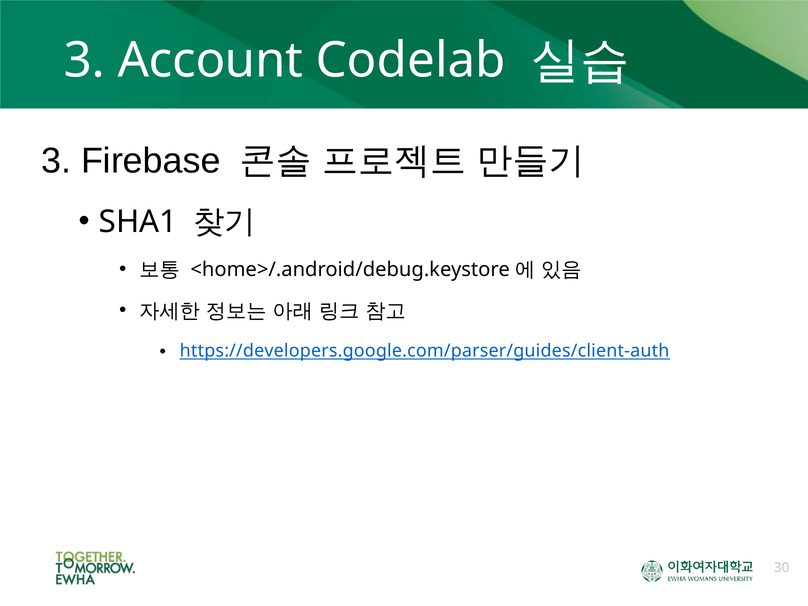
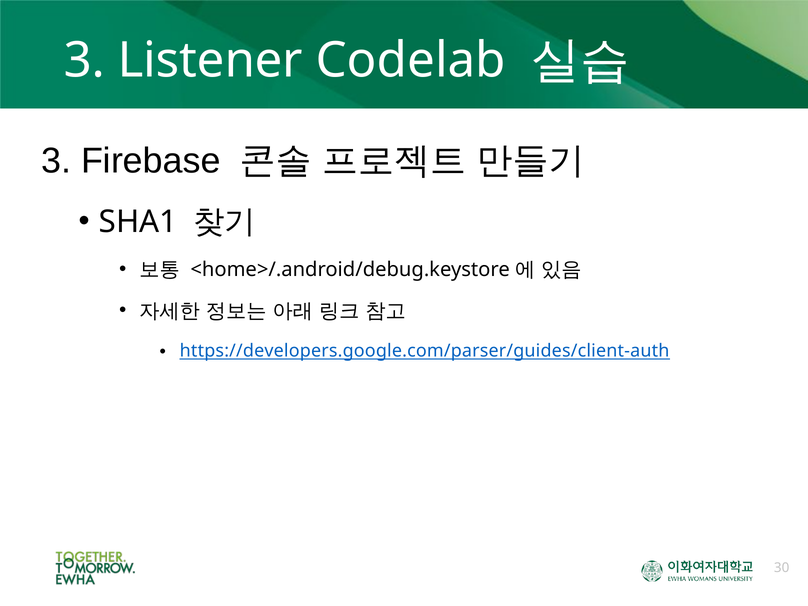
Account: Account -> Listener
